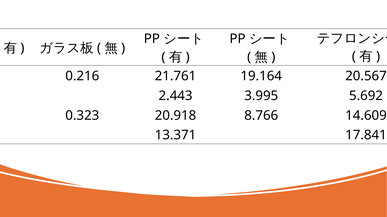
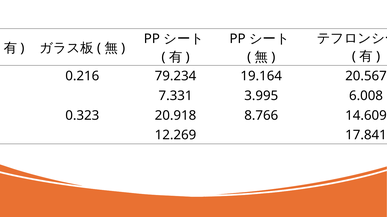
21.761: 21.761 -> 79.234
2.443: 2.443 -> 7.331
5.692: 5.692 -> 6.008
13.371: 13.371 -> 12.269
